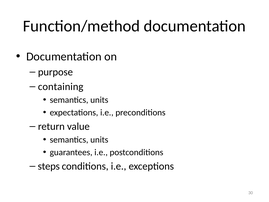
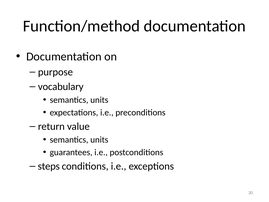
containing: containing -> vocabulary
